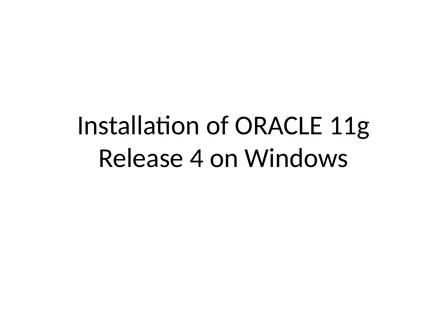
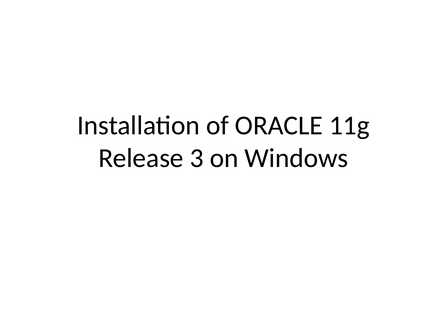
4: 4 -> 3
